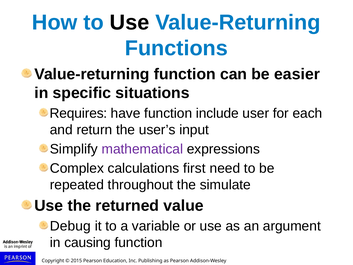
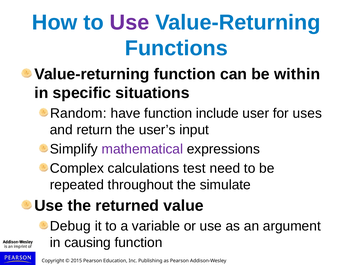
Use at (130, 22) colour: black -> purple
easier: easier -> within
Requires: Requires -> Random
each: each -> uses
first: first -> test
